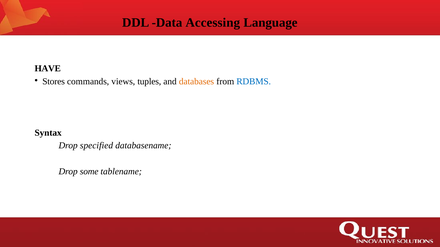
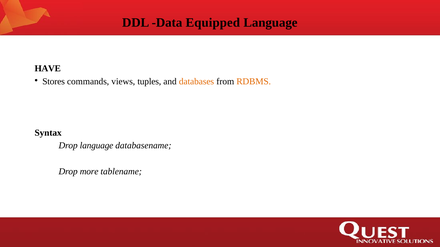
Accessing: Accessing -> Equipped
RDBMS colour: blue -> orange
Drop specified: specified -> language
some: some -> more
